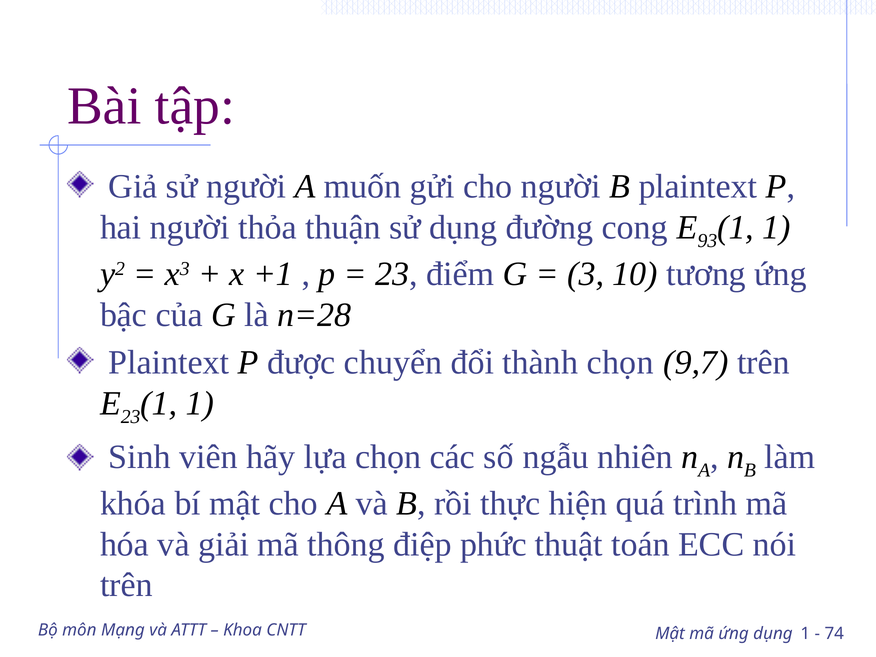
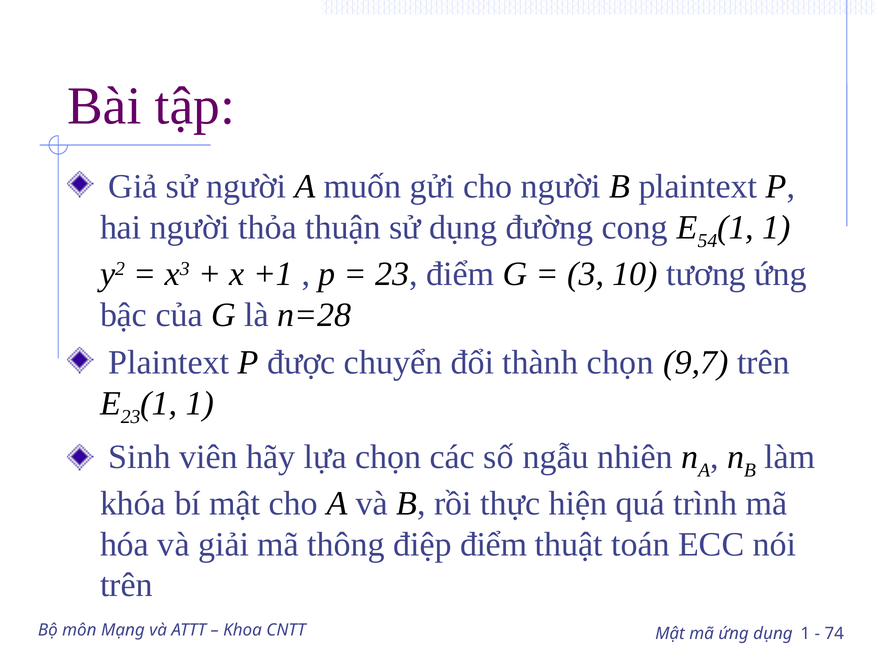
93: 93 -> 54
điệp phức: phức -> điểm
